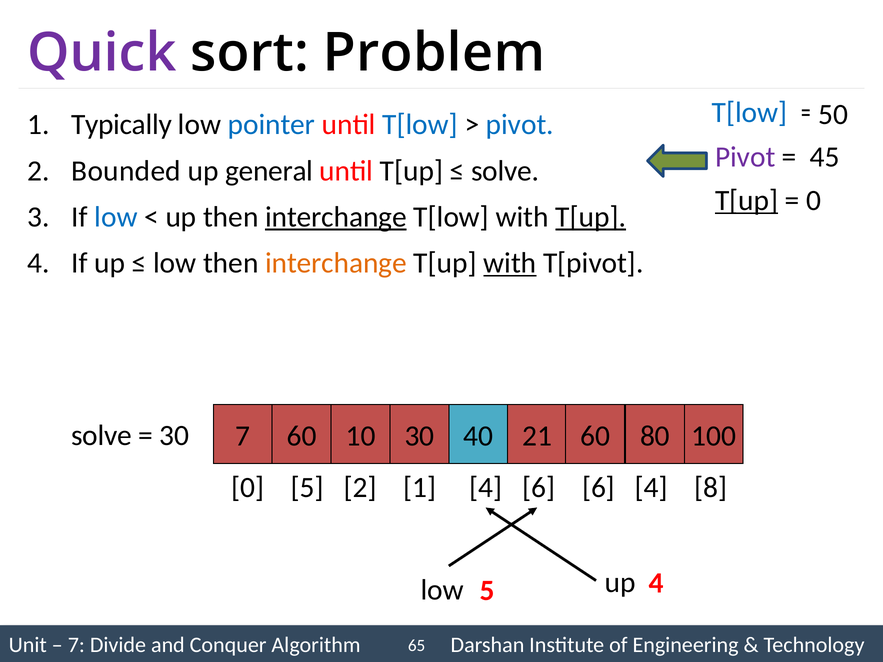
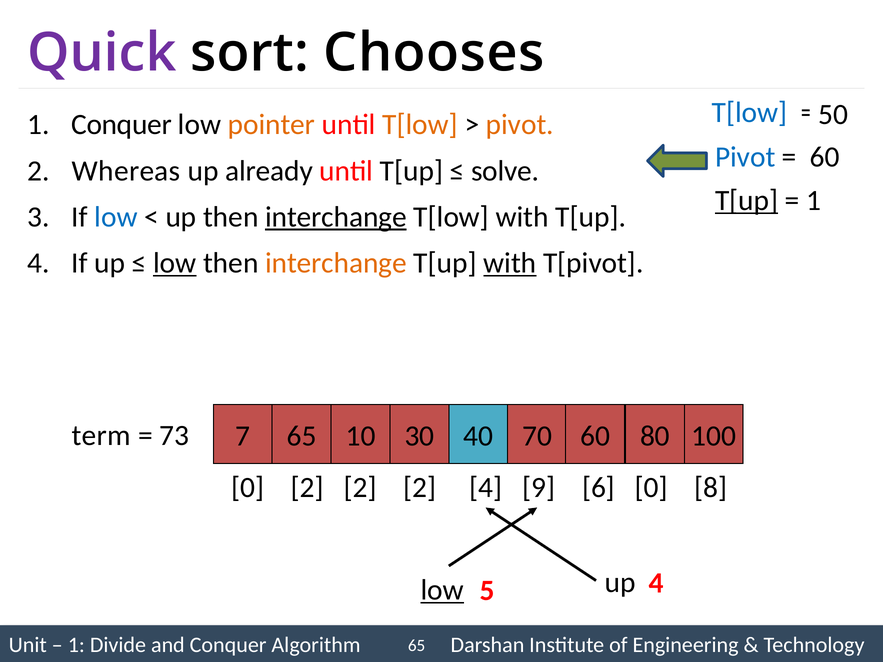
Problem: Problem -> Chooses
1 Typically: Typically -> Conquer
pointer colour: blue -> orange
T[low at (420, 125) colour: blue -> orange
pivot at (520, 125) colour: blue -> orange
Pivot at (745, 157) colour: purple -> blue
45 at (825, 157): 45 -> 60
Bounded: Bounded -> Whereas
general: general -> already
0 at (814, 201): 0 -> 1
T[up at (591, 217) underline: present -> none
low at (175, 263) underline: none -> present
solve at (101, 436): solve -> term
30 at (174, 436): 30 -> 73
60 at (302, 436): 60 -> 65
21: 21 -> 70
0 5: 5 -> 2
1 at (420, 488): 1 -> 2
4 6: 6 -> 9
6 4: 4 -> 0
low at (442, 590) underline: none -> present
7 at (76, 645): 7 -> 1
